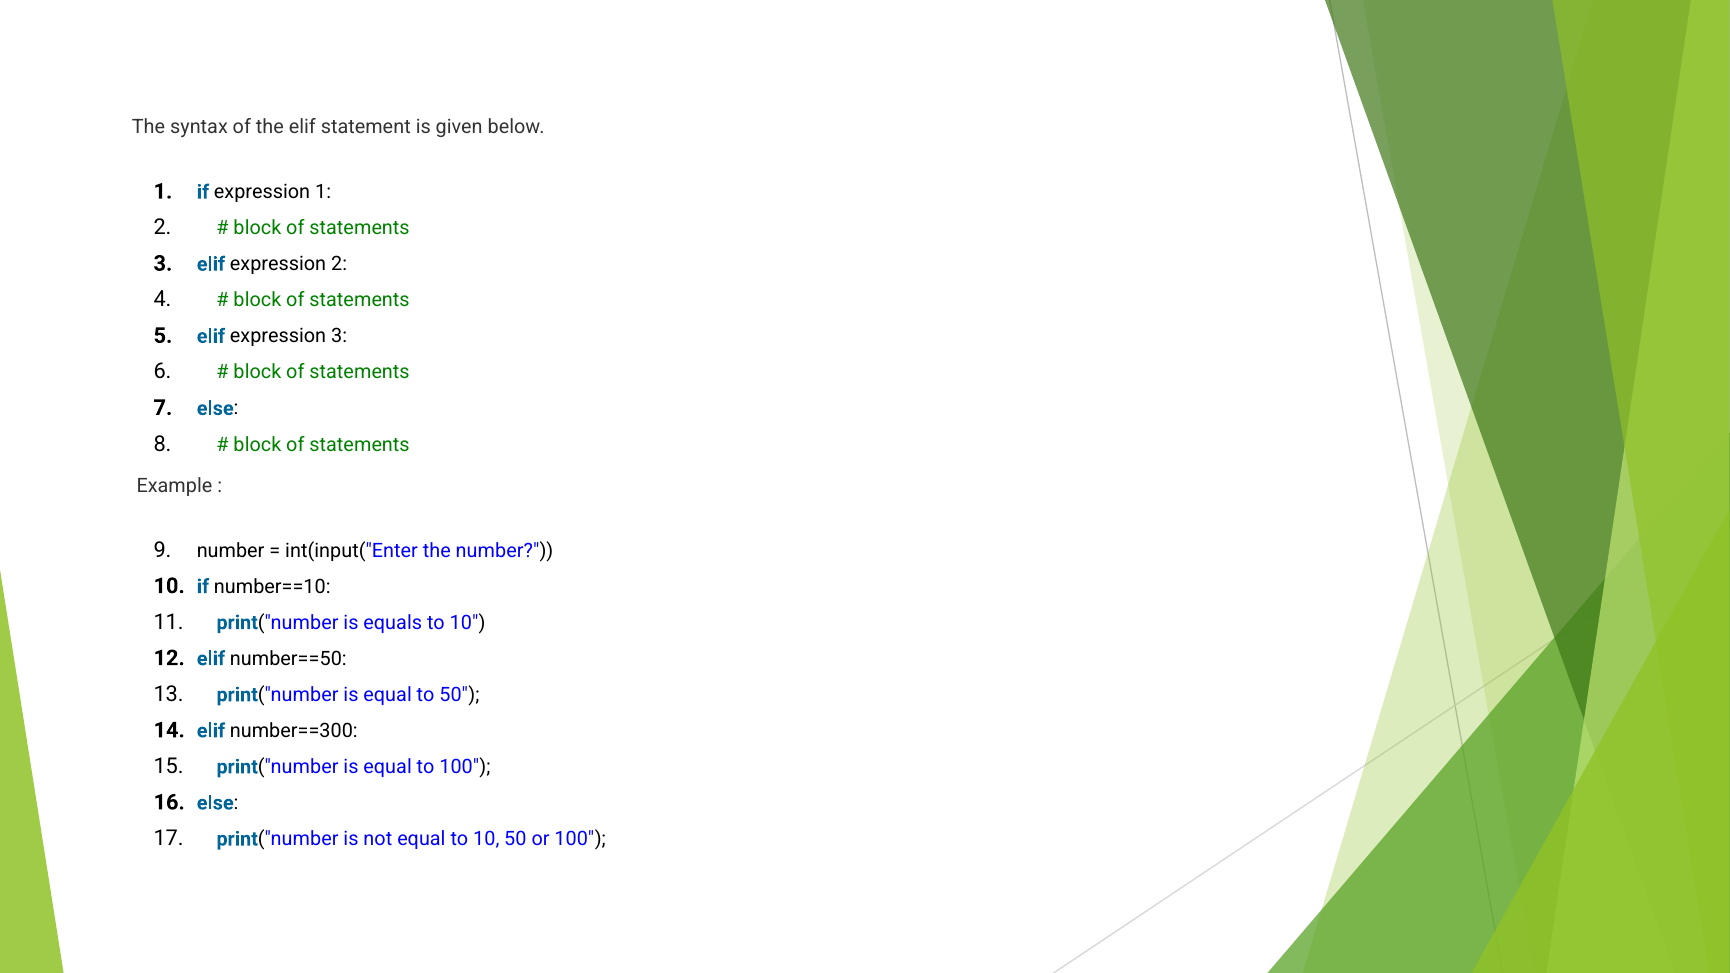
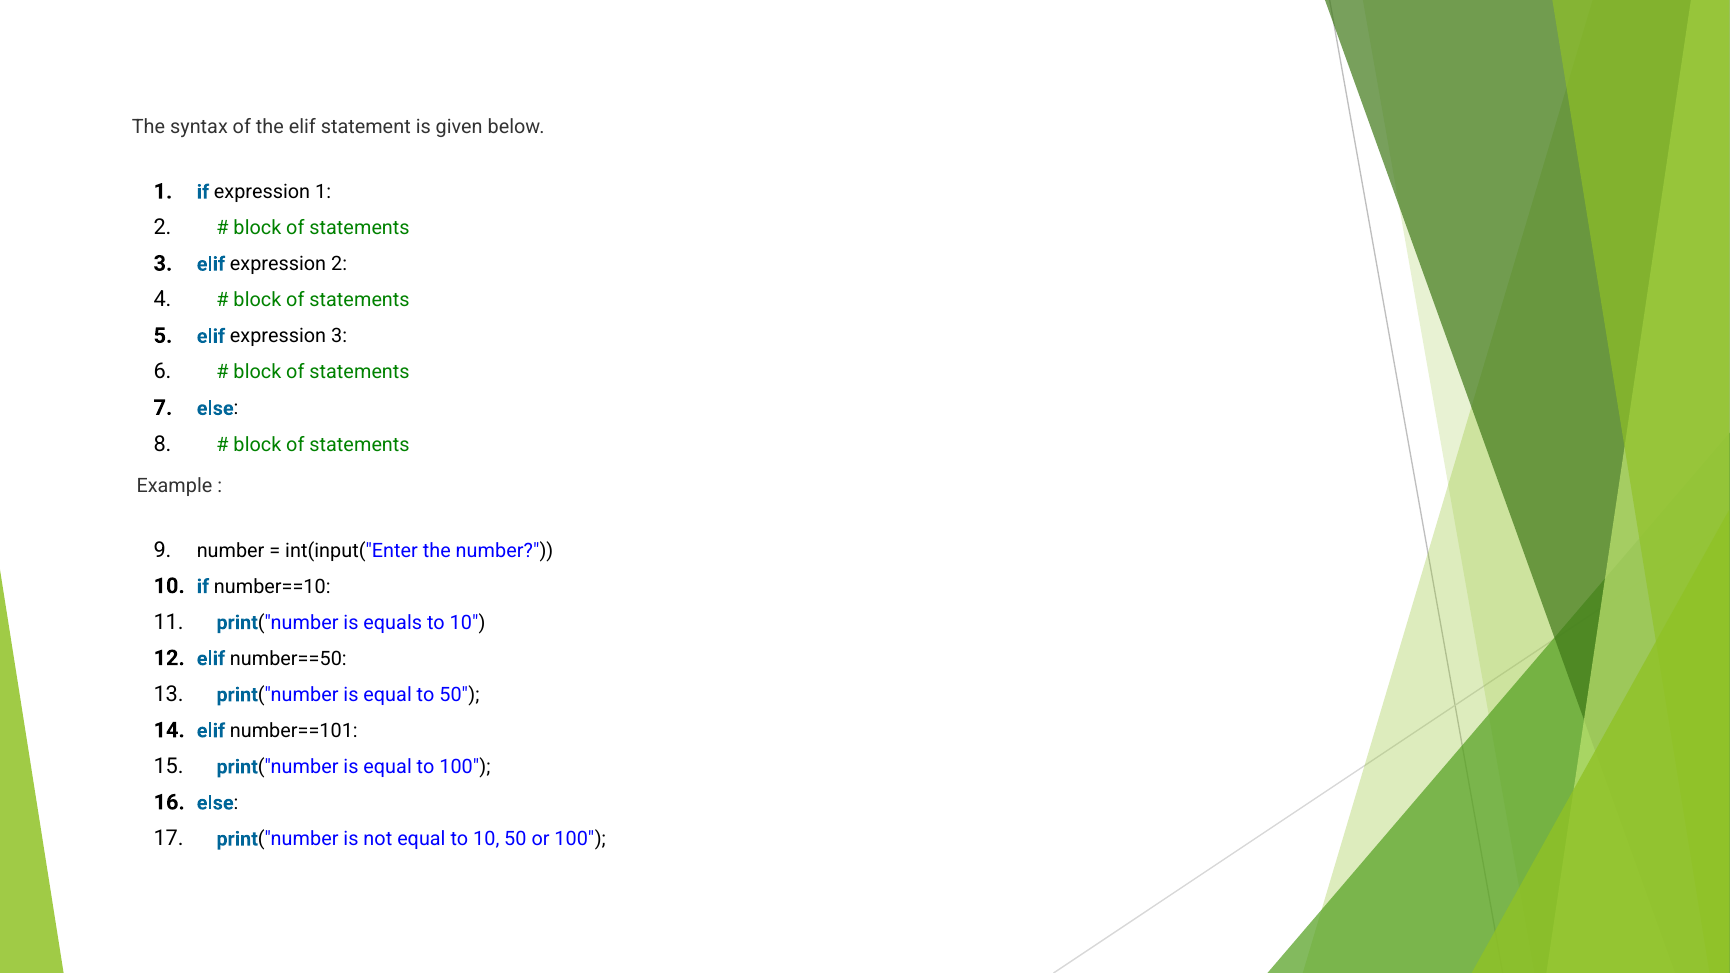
number==300: number==300 -> number==101
